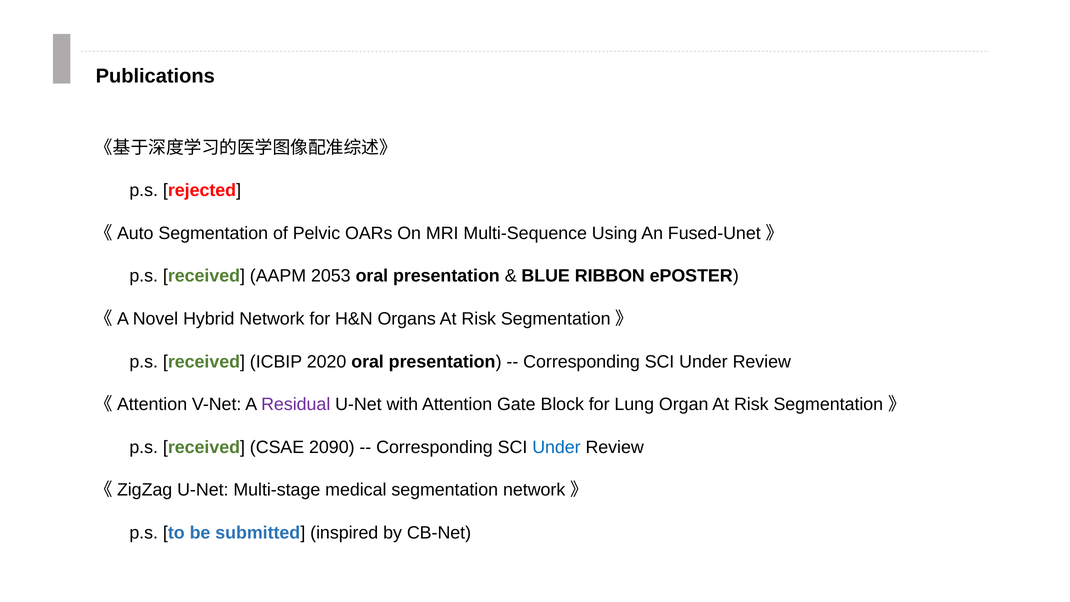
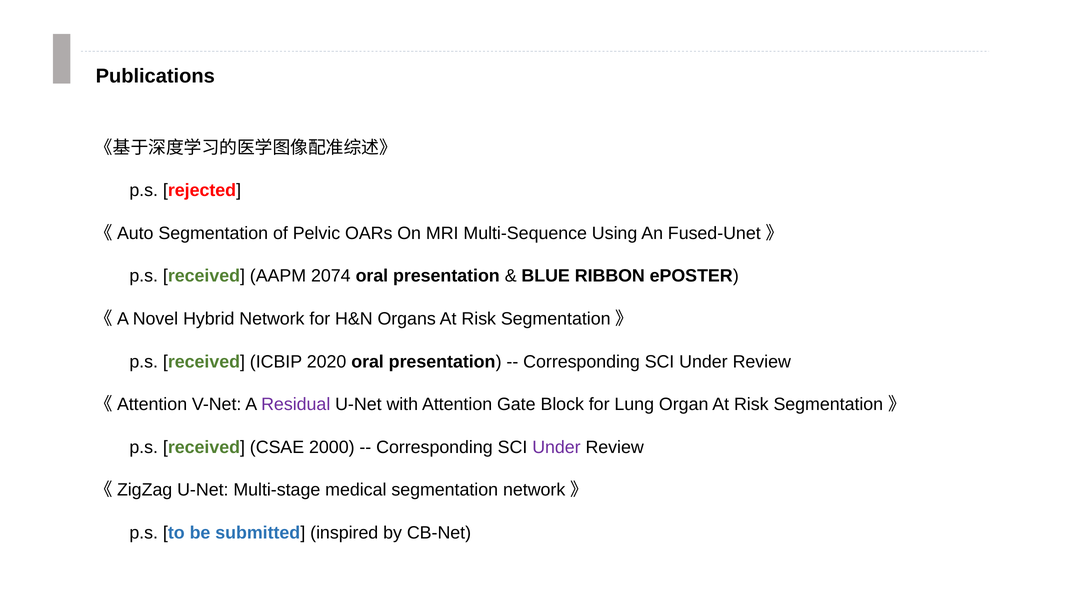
2053: 2053 -> 2074
2090: 2090 -> 2000
Under at (556, 447) colour: blue -> purple
